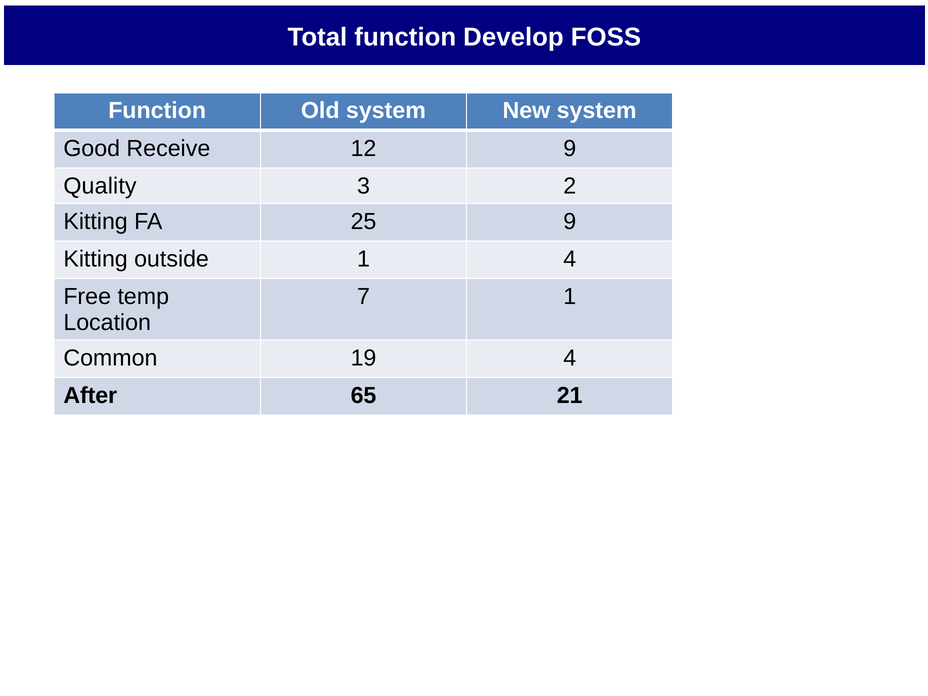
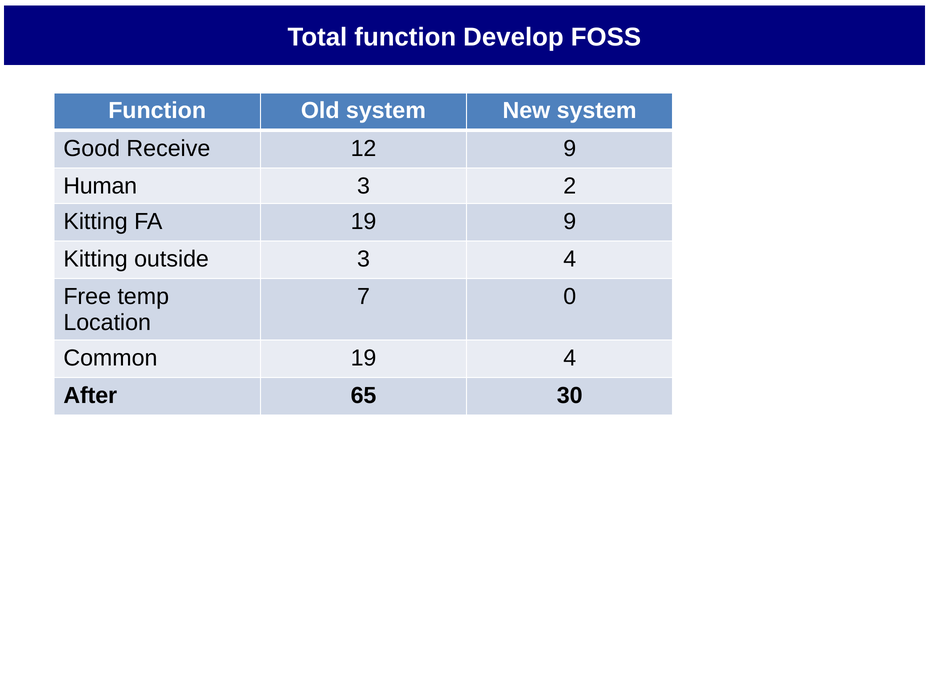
Quality: Quality -> Human
FA 25: 25 -> 19
outside 1: 1 -> 3
7 1: 1 -> 0
21: 21 -> 30
